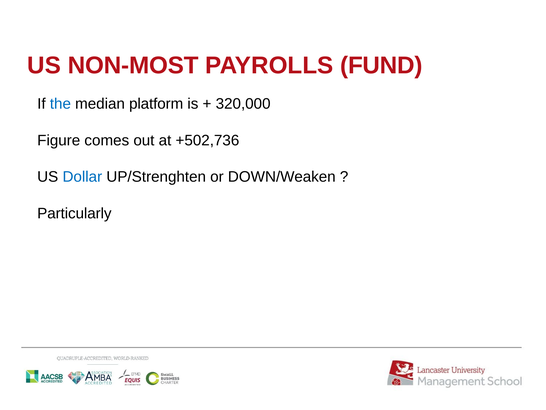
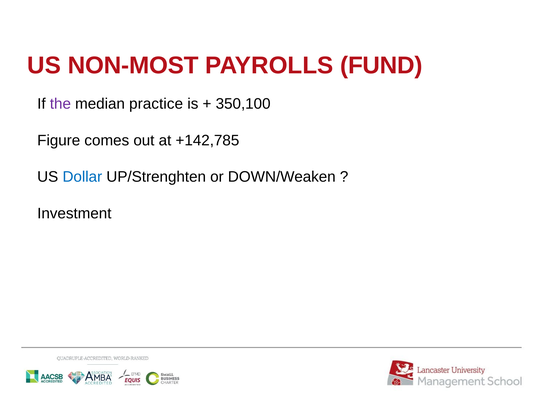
the colour: blue -> purple
platform: platform -> practice
320,000: 320,000 -> 350,100
+502,736: +502,736 -> +142,785
Particularly: Particularly -> Investment
